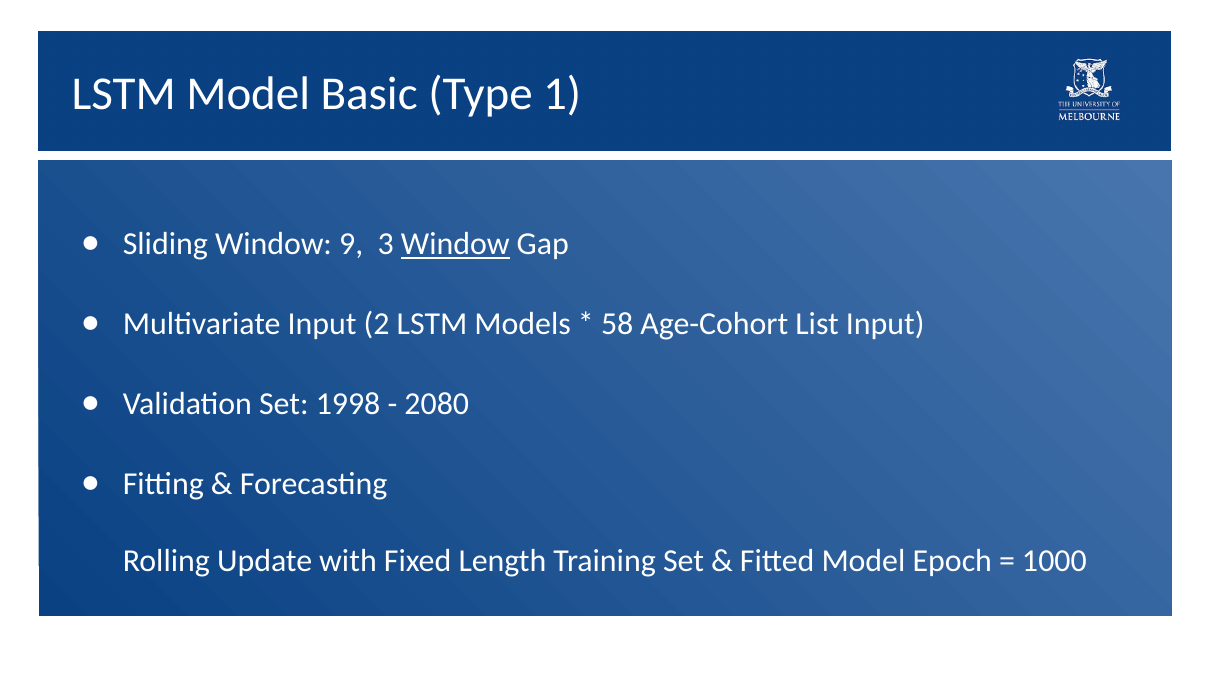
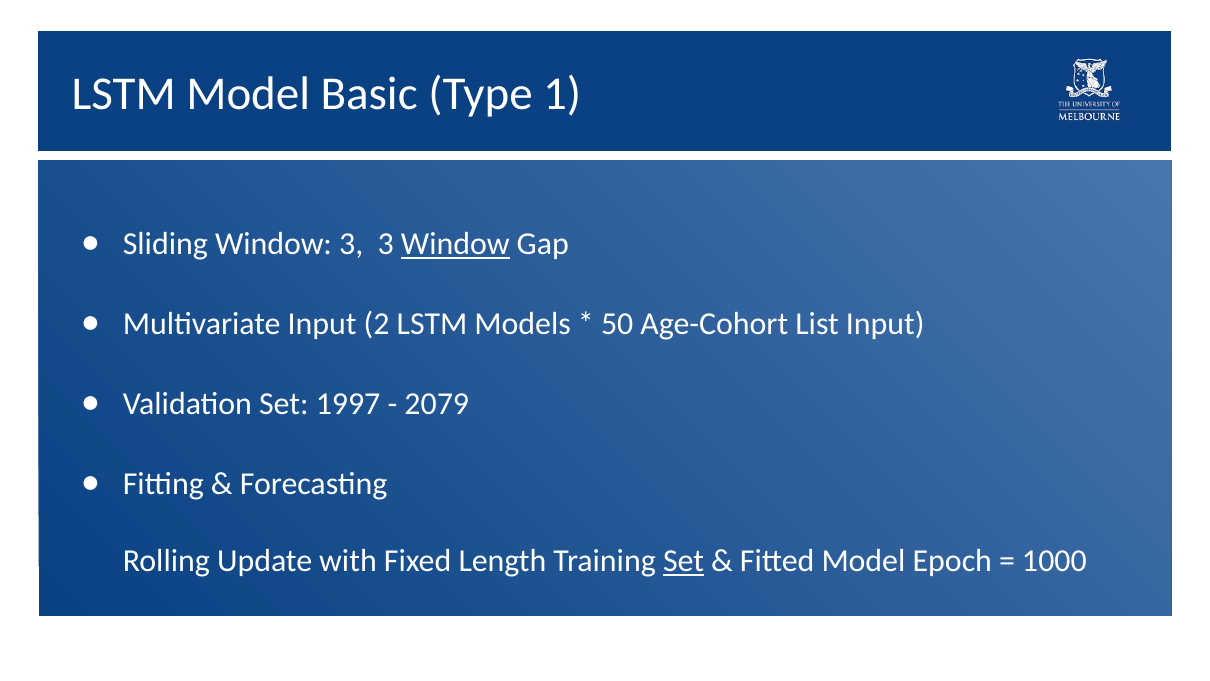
Window 9: 9 -> 3
58: 58 -> 50
1998: 1998 -> 1997
2080: 2080 -> 2079
Set at (684, 561) underline: none -> present
